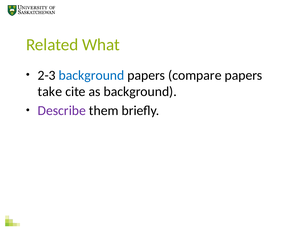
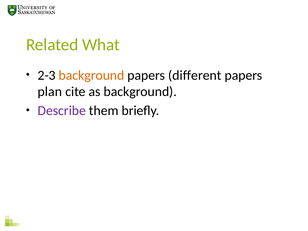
background at (92, 75) colour: blue -> orange
compare: compare -> different
take: take -> plan
